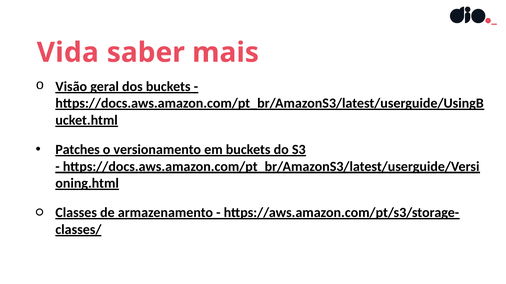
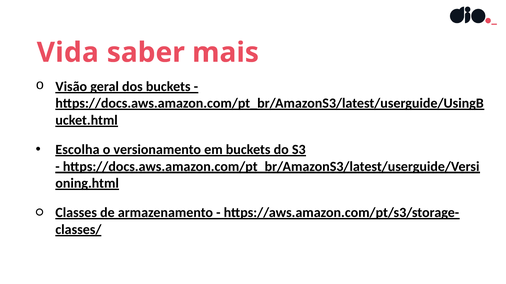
Patches: Patches -> Escolha
